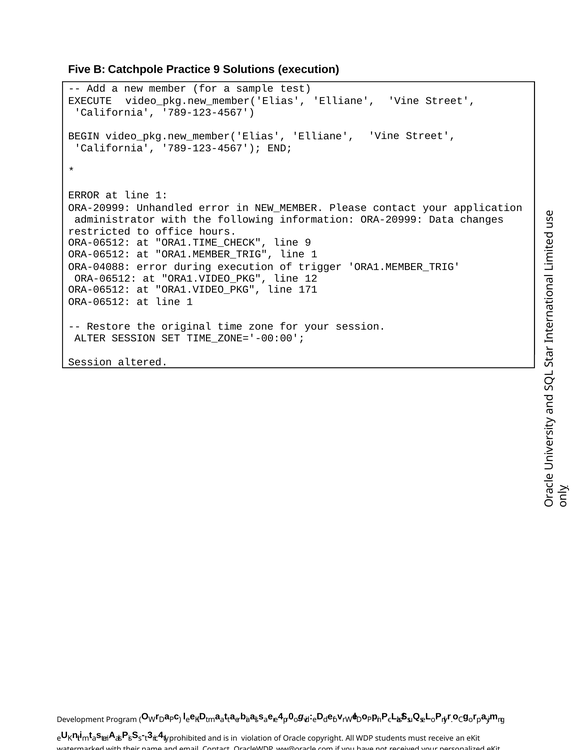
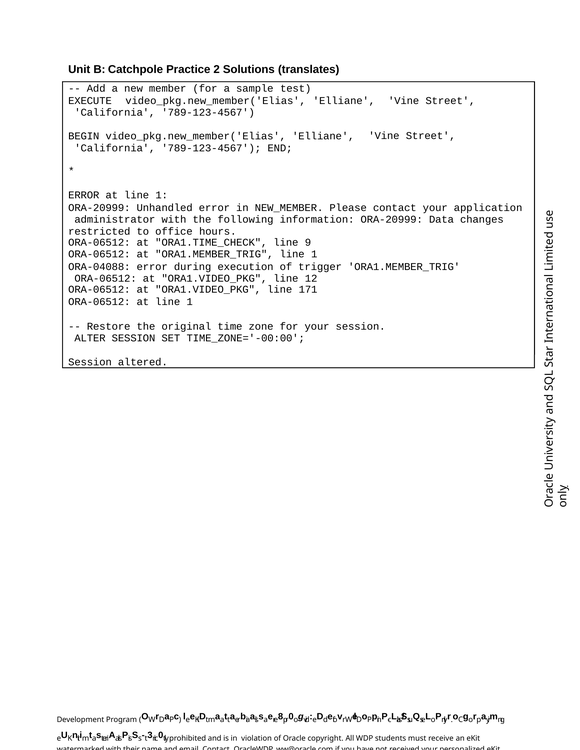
Five: Five -> Unit
Practice 9: 9 -> 2
Solutions execution: execution -> translates
4 at (281, 717): 4 -> 8
4 at (161, 736): 4 -> 0
